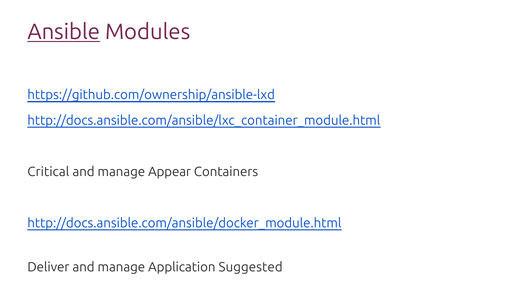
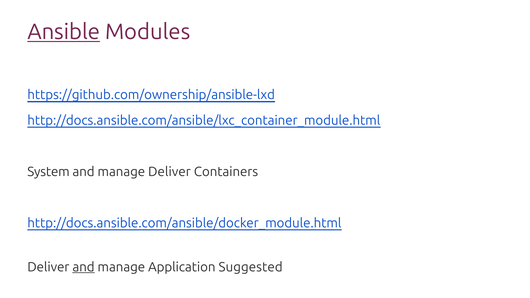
Critical: Critical -> System
manage Appear: Appear -> Deliver
and at (84, 267) underline: none -> present
